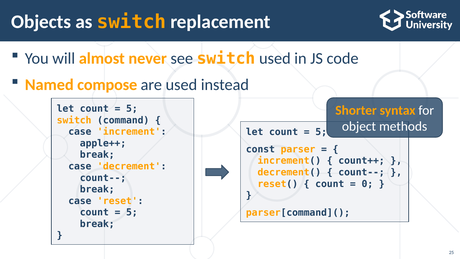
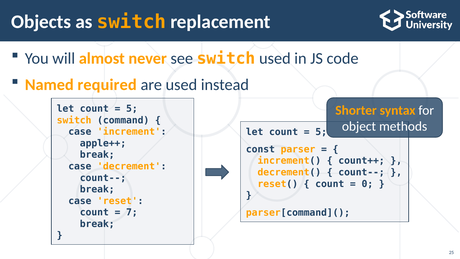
compose: compose -> required
5 at (132, 212): 5 -> 7
